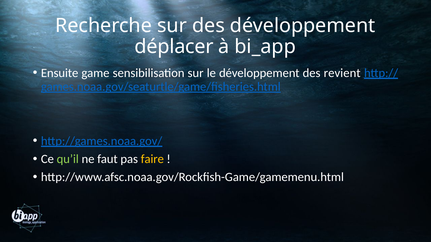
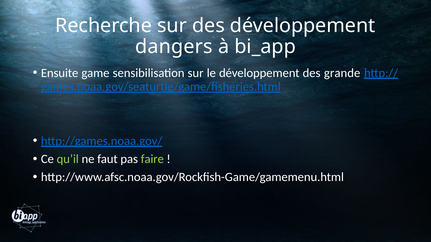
déplacer: déplacer -> dangers
revient: revient -> grande
faire colour: yellow -> light green
